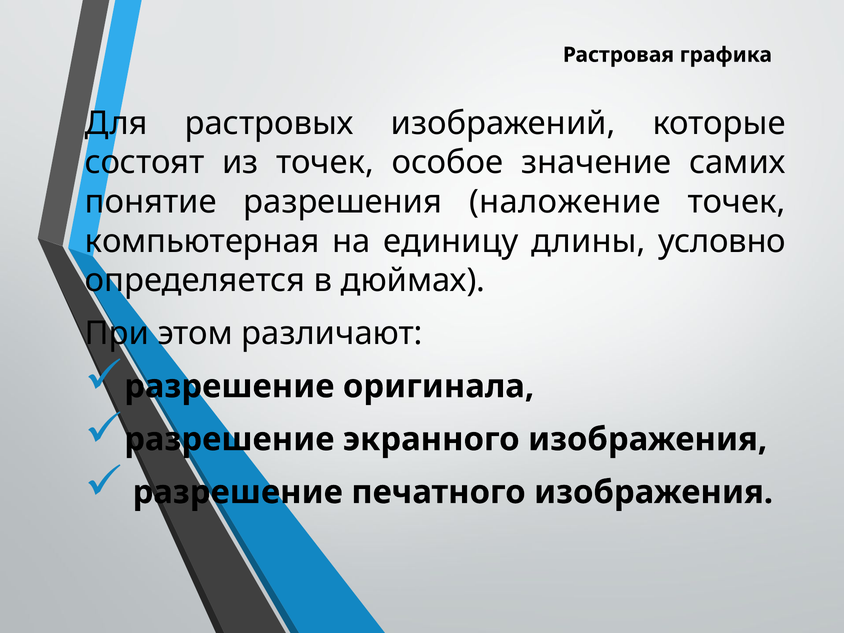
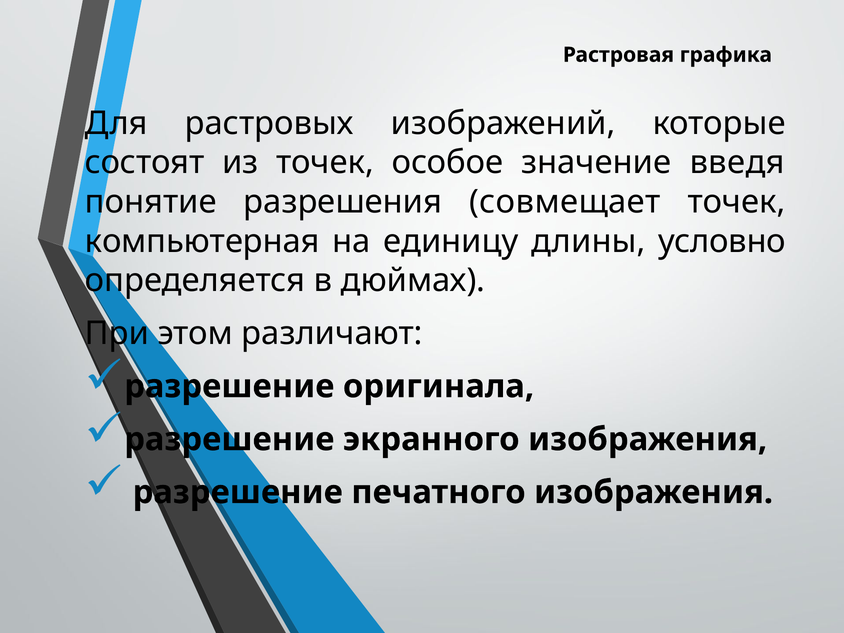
самих: самих -> введя
наложение: наложение -> совмещает
